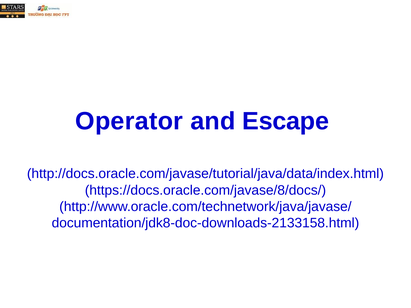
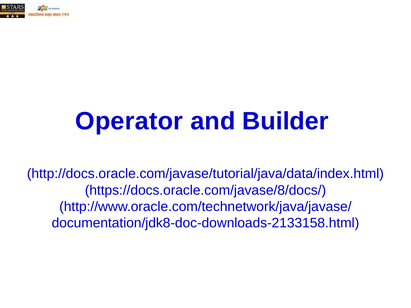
Escape: Escape -> Builder
